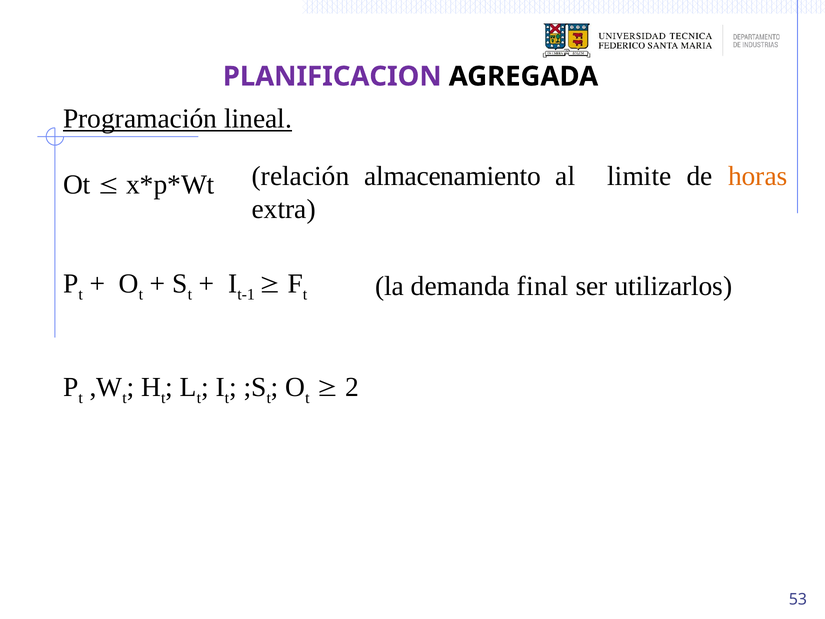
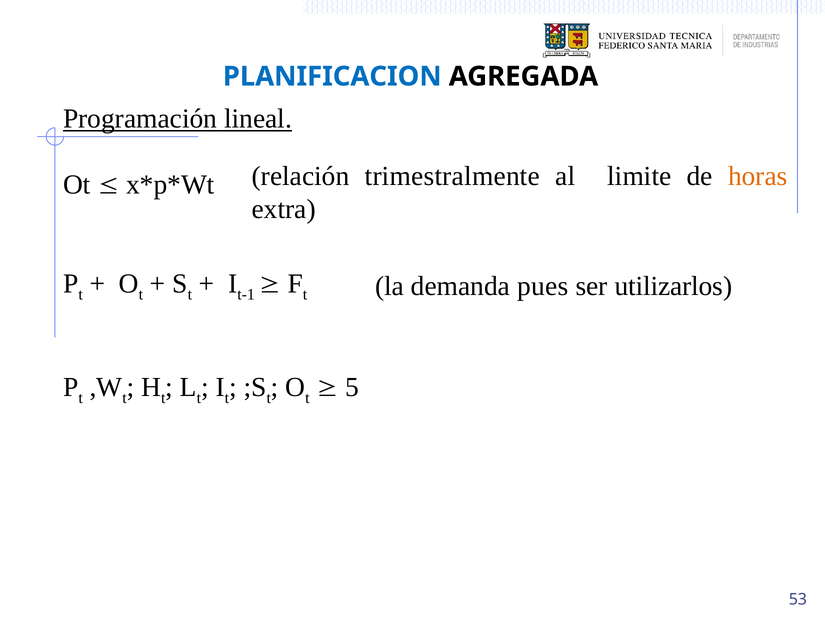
PLANIFICACION colour: purple -> blue
almacenamiento: almacenamiento -> trimestralmente
final: final -> pues
2: 2 -> 5
